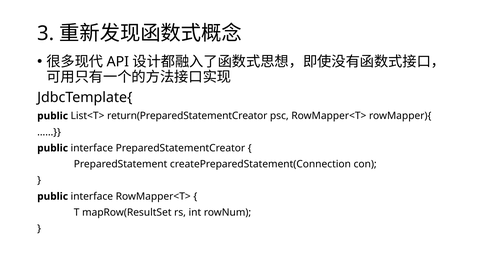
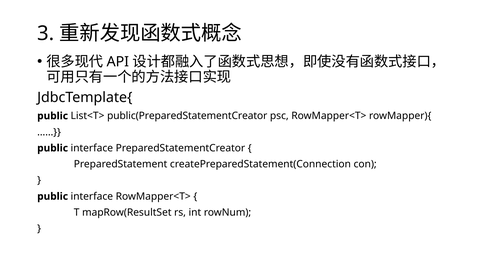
return(PreparedStatementCreator: return(PreparedStatementCreator -> public(PreparedStatementCreator
